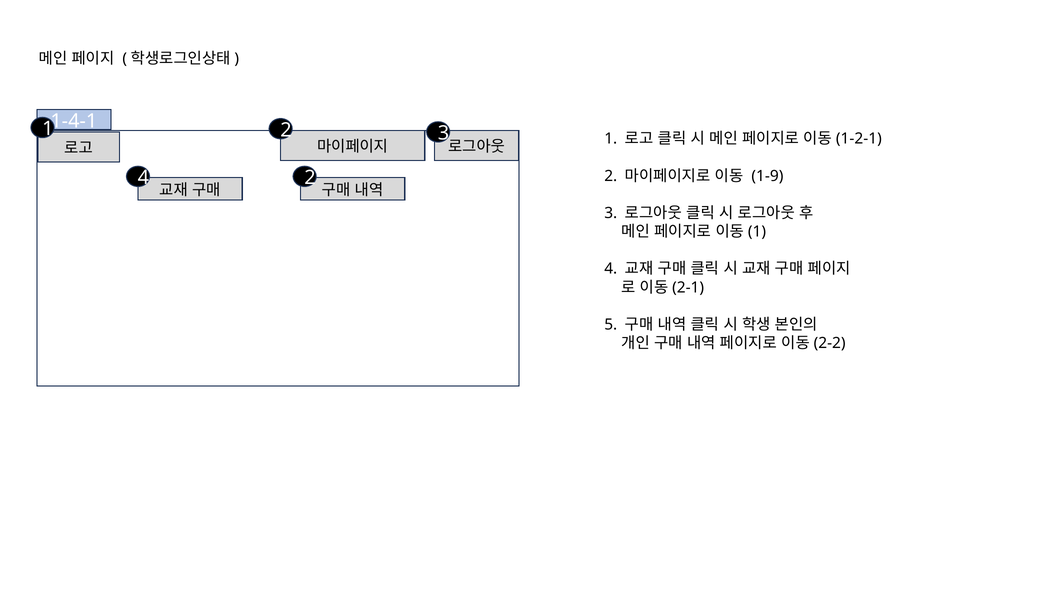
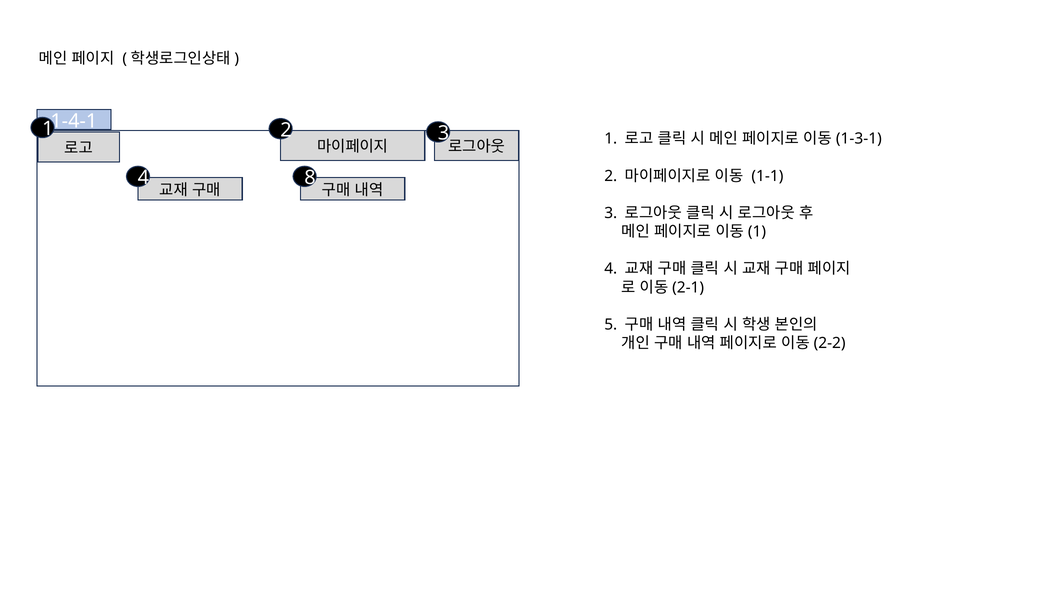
1-2-1: 1-2-1 -> 1-3-1
1-9: 1-9 -> 1-1
4 2: 2 -> 8
